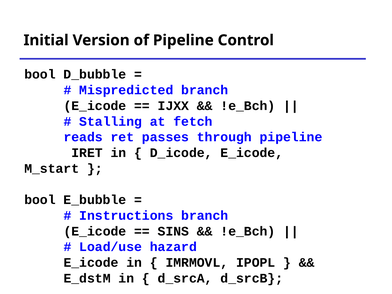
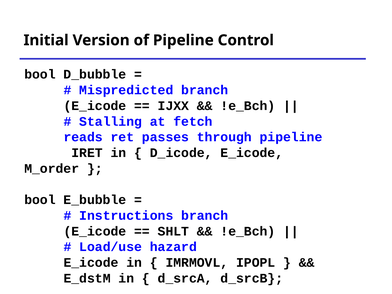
M_start: M_start -> M_order
SINS: SINS -> SHLT
